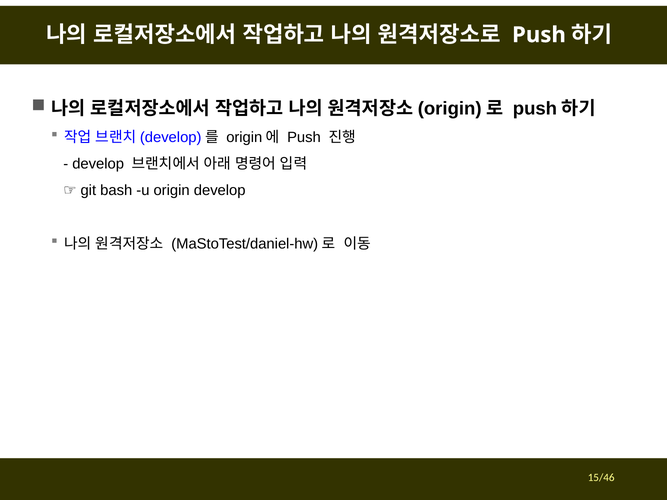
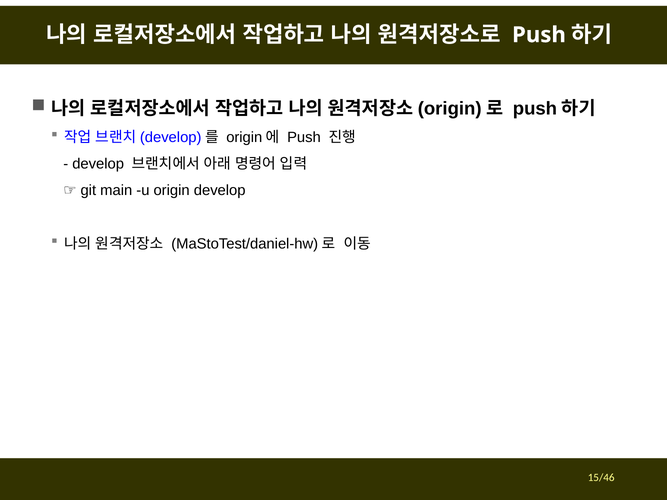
bash: bash -> main
